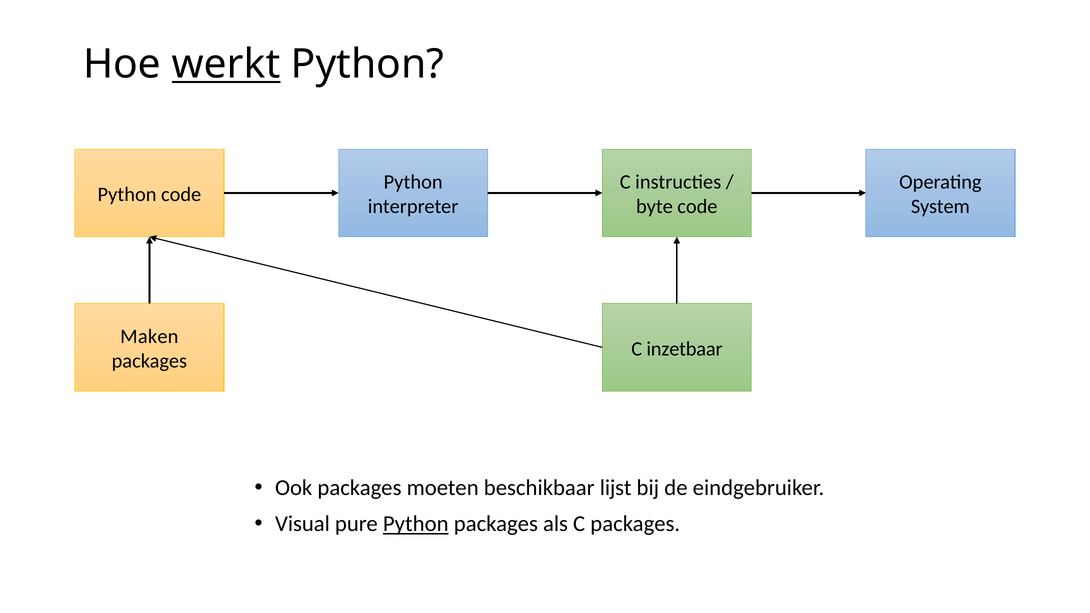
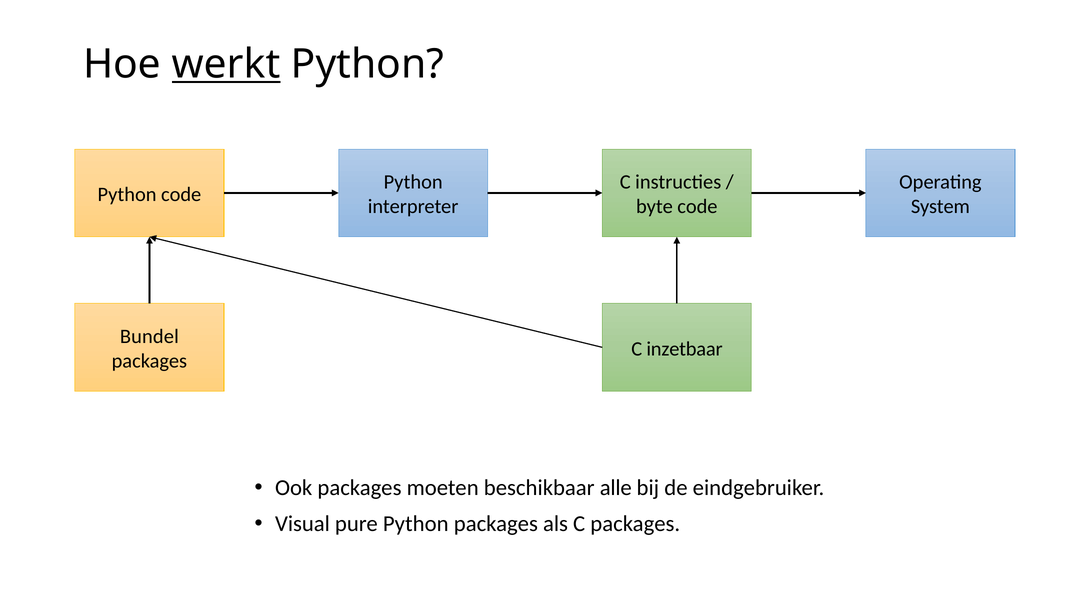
Maken: Maken -> Bundel
lijst: lijst -> alle
Python at (416, 524) underline: present -> none
